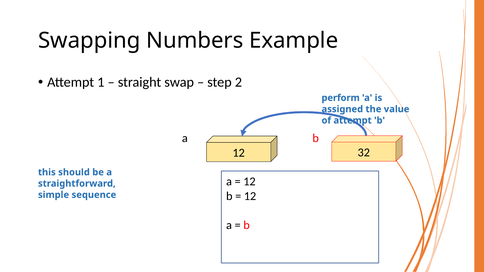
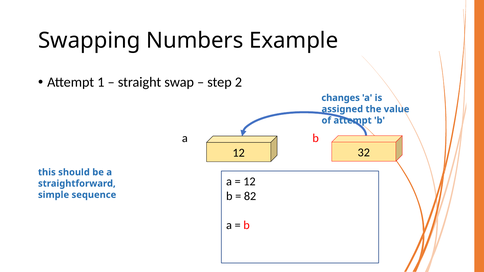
perform: perform -> changes
12 at (250, 196): 12 -> 82
